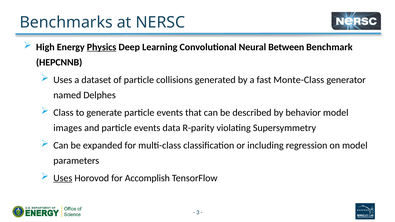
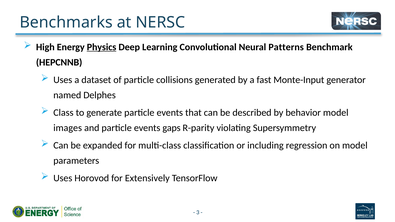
Between: Between -> Patterns
Monte-Class: Monte-Class -> Monte-Input
data: data -> gaps
Uses at (63, 178) underline: present -> none
Accomplish: Accomplish -> Extensively
